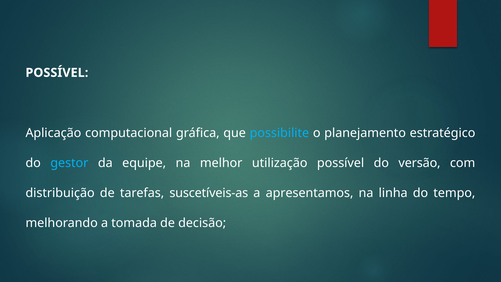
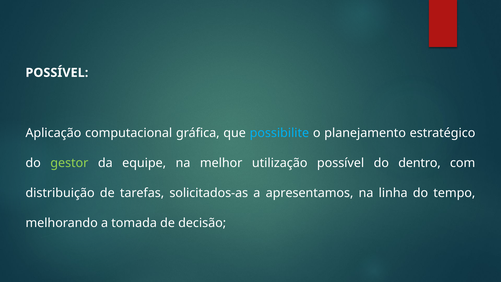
gestor colour: light blue -> light green
versão: versão -> dentro
suscetíveis-as: suscetíveis-as -> solicitados-as
